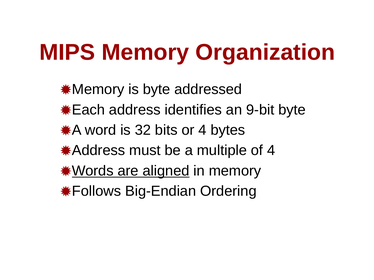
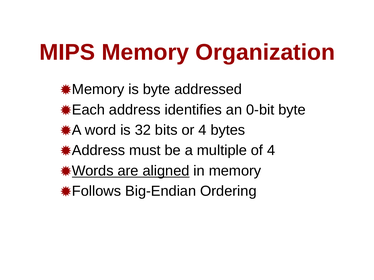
9-bit: 9-bit -> 0-bit
